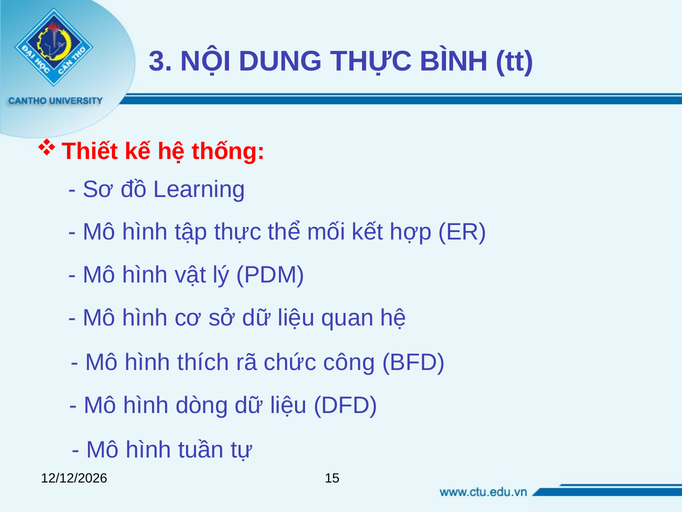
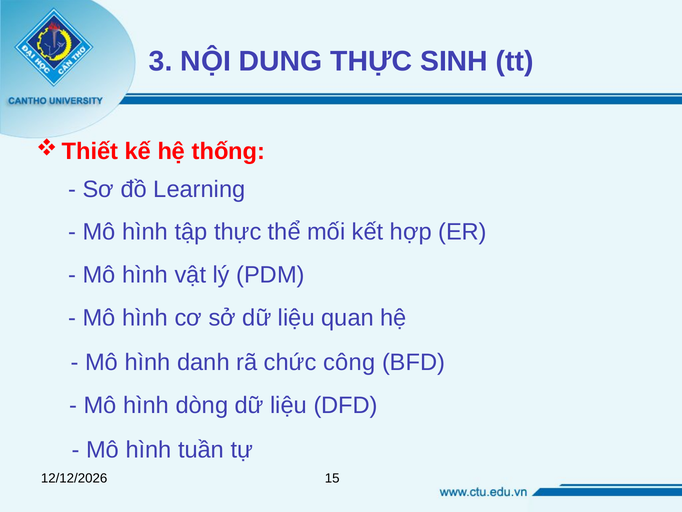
BÌNH: BÌNH -> SINH
thích: thích -> danh
